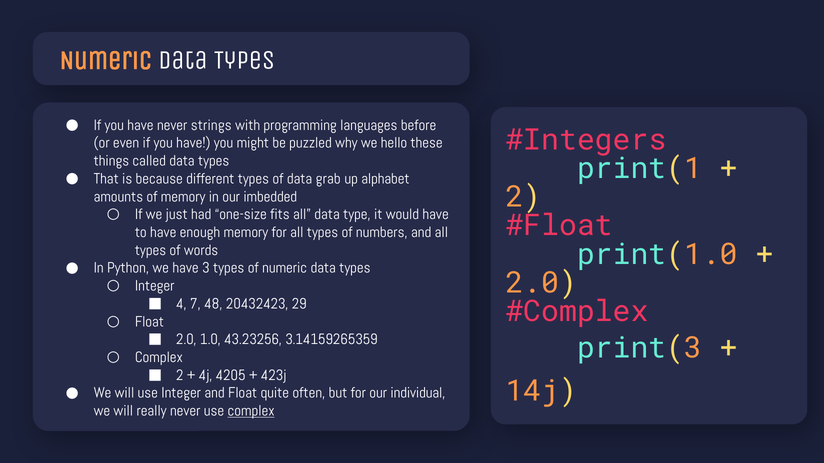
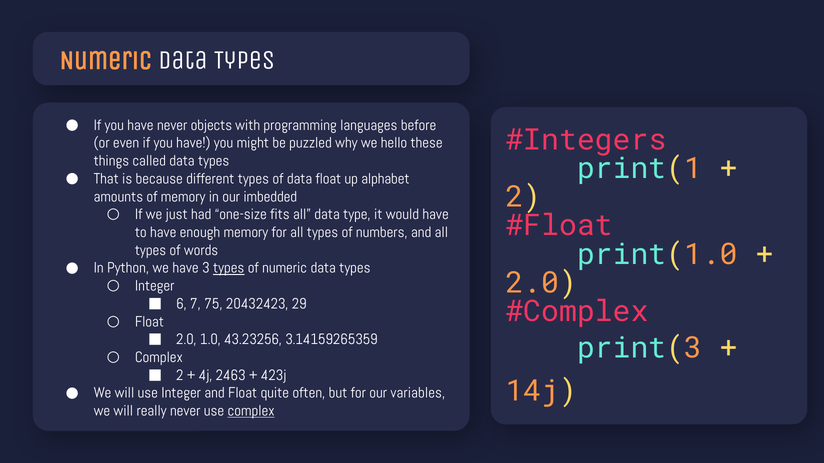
strings: strings -> objects
data grab: grab -> float
types at (229, 268) underline: none -> present
4: 4 -> 6
48: 48 -> 75
4205: 4205 -> 2463
individual: individual -> variables
